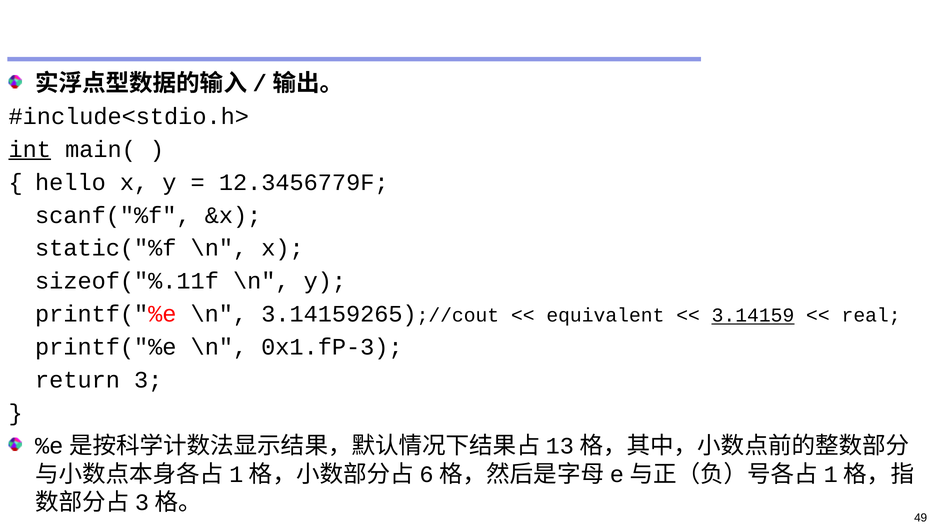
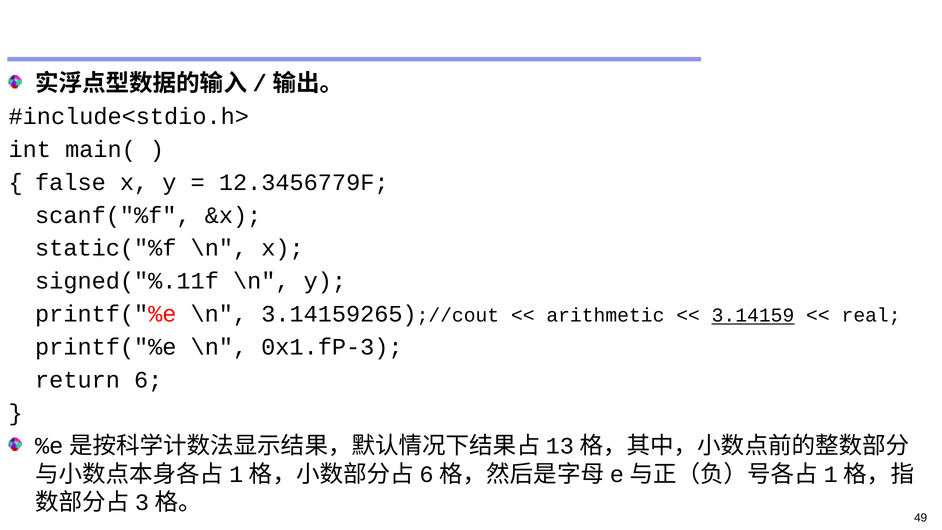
int underline: present -> none
hello: hello -> false
sizeof("%.11f: sizeof("%.11f -> signed("%.11f
equivalent: equivalent -> arithmetic
3: 3 -> 6
